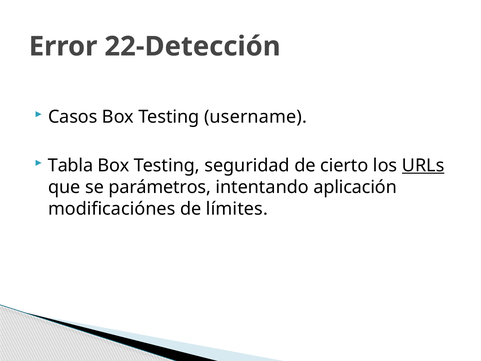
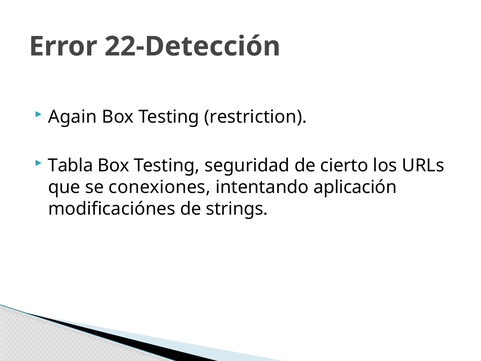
Casos: Casos -> Again
username: username -> restriction
URLs underline: present -> none
parámetros: parámetros -> conexiones
límites: límites -> strings
